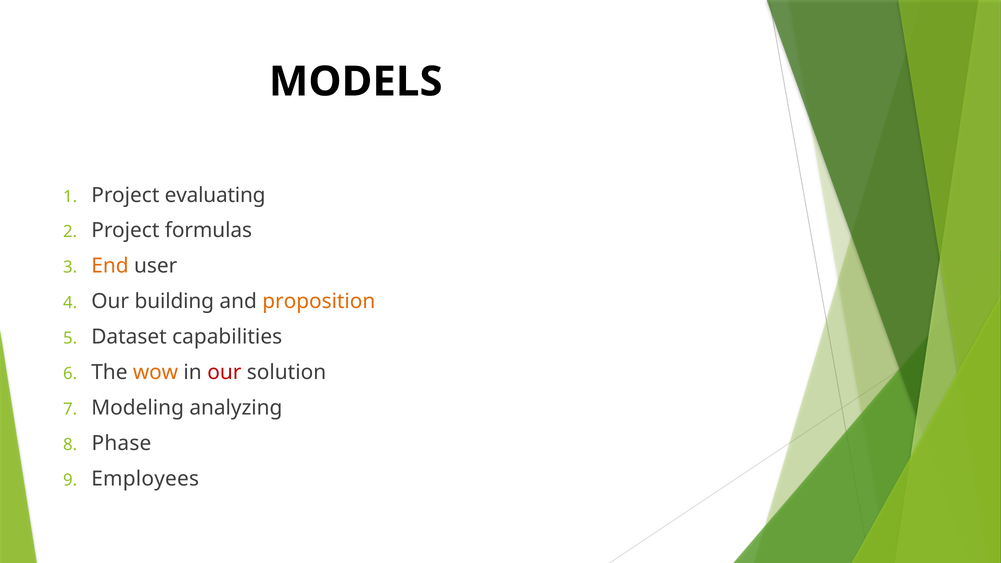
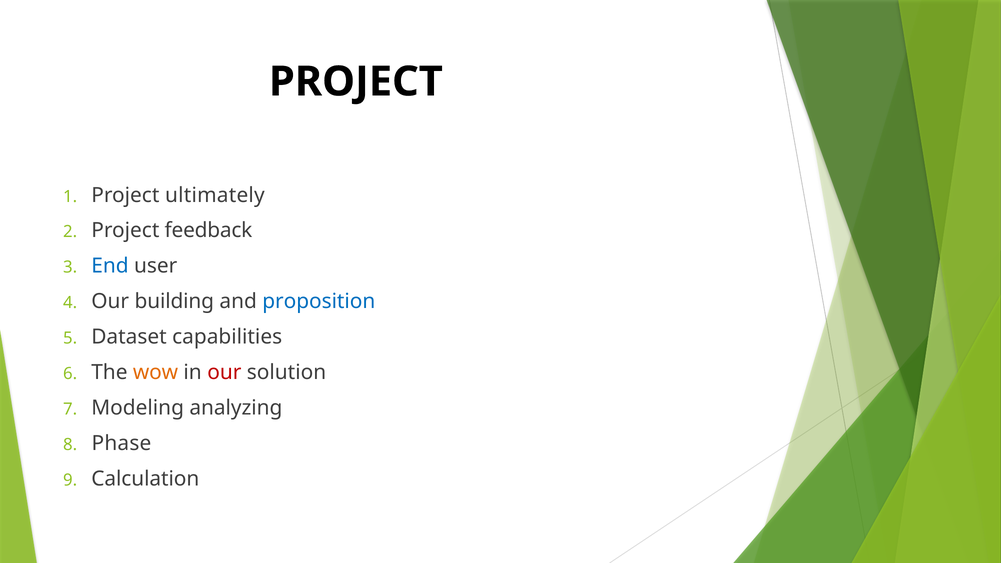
MODELS at (356, 82): MODELS -> PROJECT
evaluating: evaluating -> ultimately
formulas: formulas -> feedback
End colour: orange -> blue
proposition colour: orange -> blue
Employees: Employees -> Calculation
